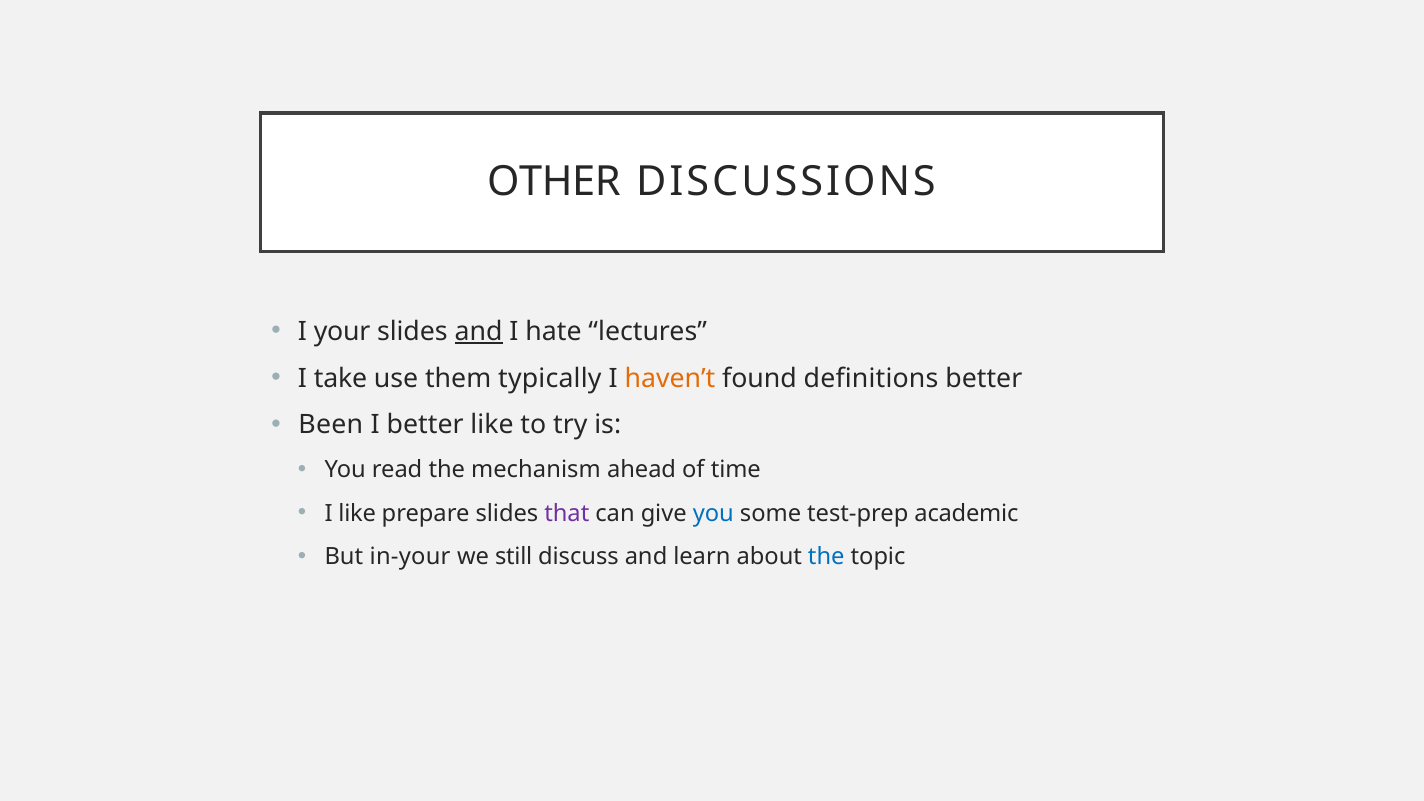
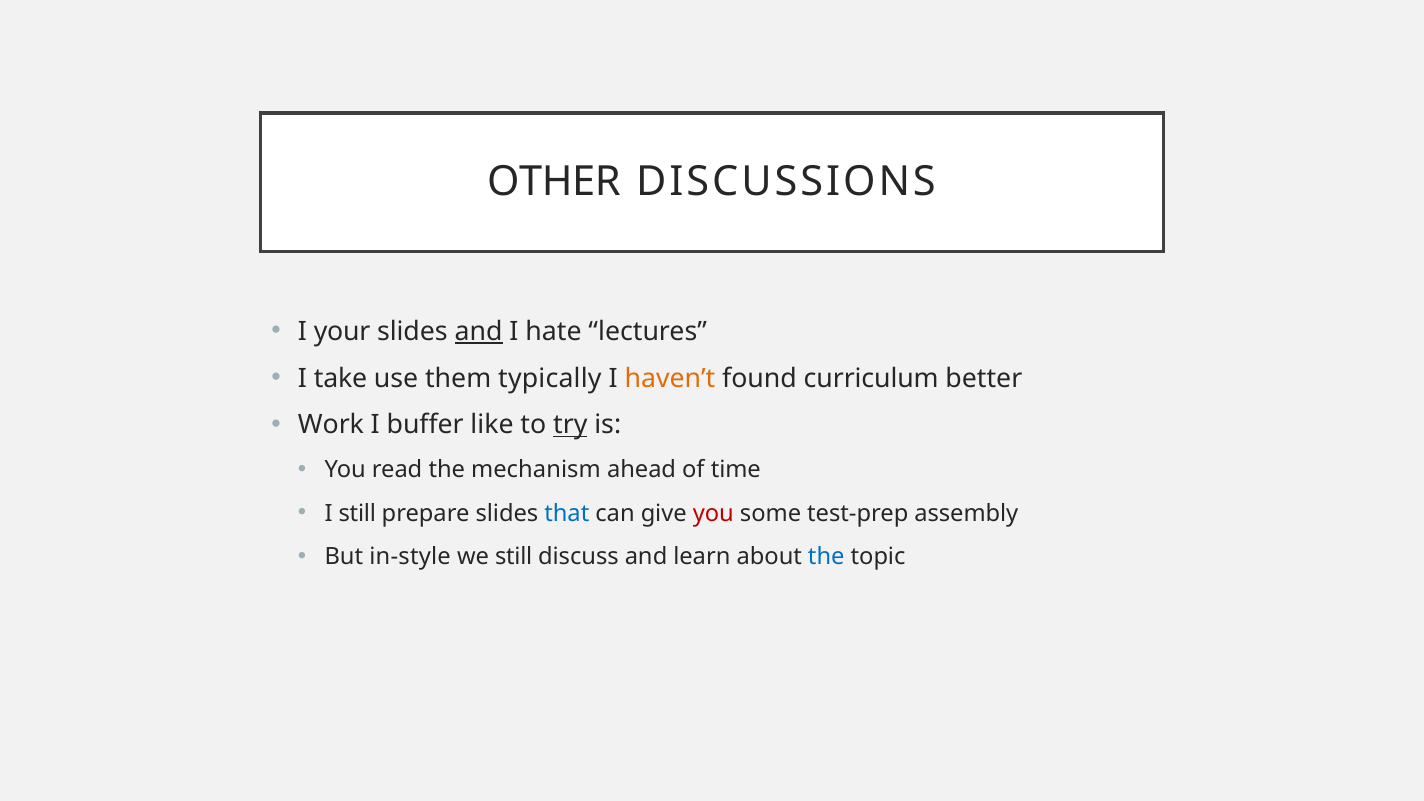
definitions: definitions -> curriculum
Been: Been -> Work
I better: better -> buffer
try underline: none -> present
I like: like -> still
that colour: purple -> blue
you at (713, 513) colour: blue -> red
academic: academic -> assembly
in-your: in-your -> in-style
